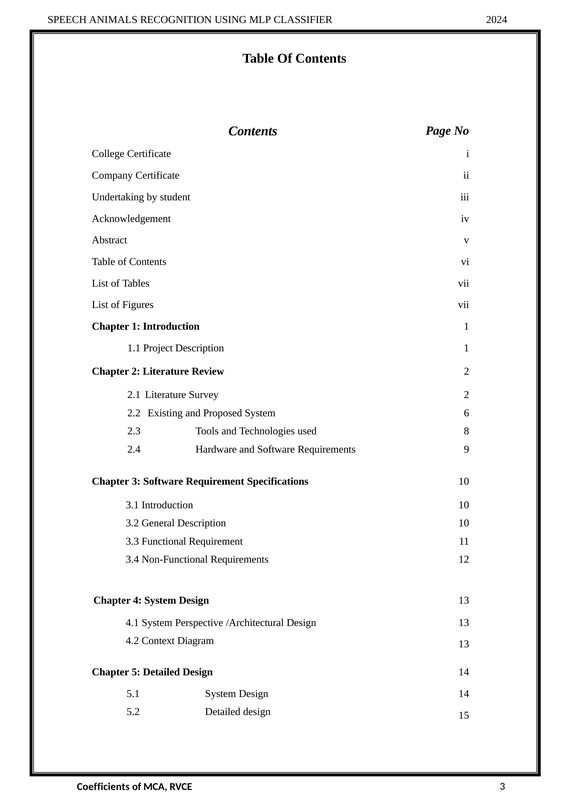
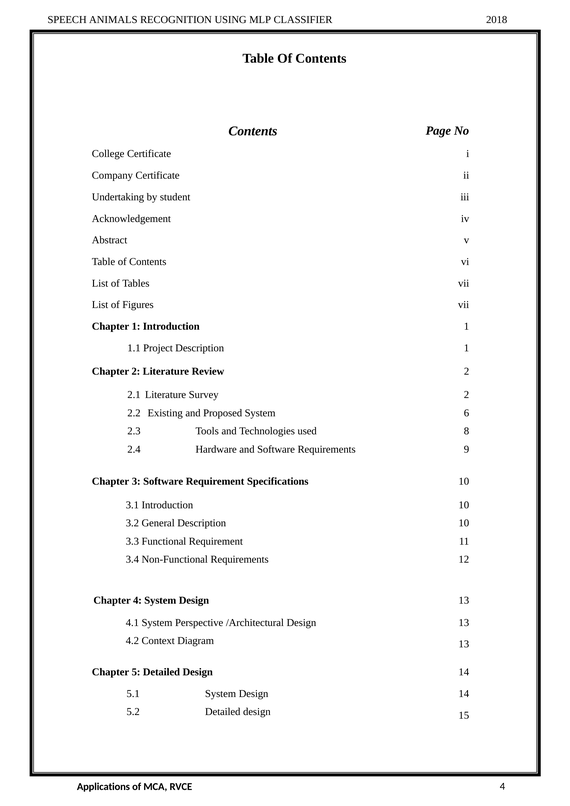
2024: 2024 -> 2018
Coefficients: Coefficients -> Applications
RVCE 3: 3 -> 4
